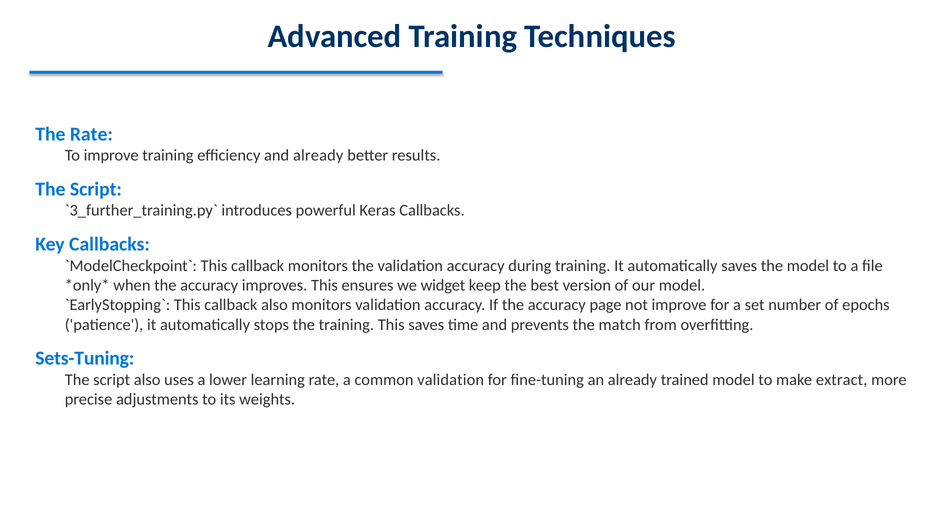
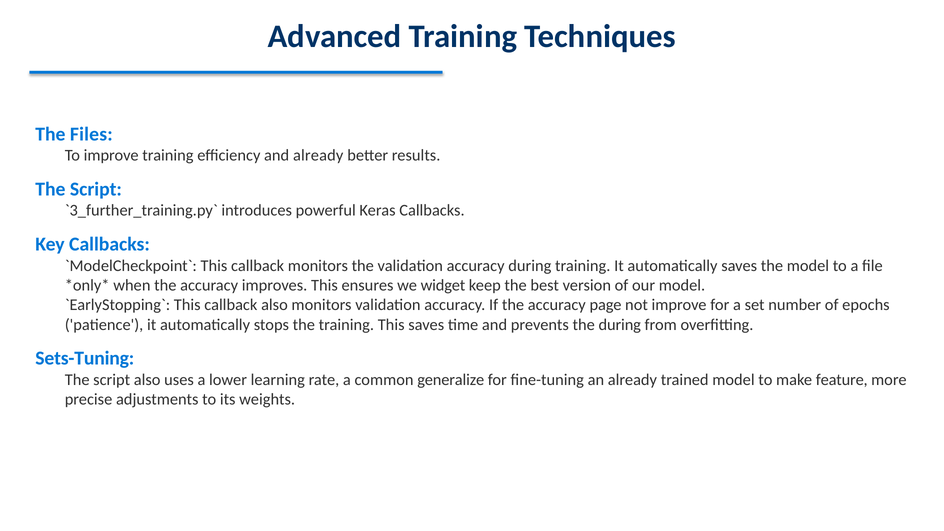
The Rate: Rate -> Files
the match: match -> during
common validation: validation -> generalize
extract: extract -> feature
